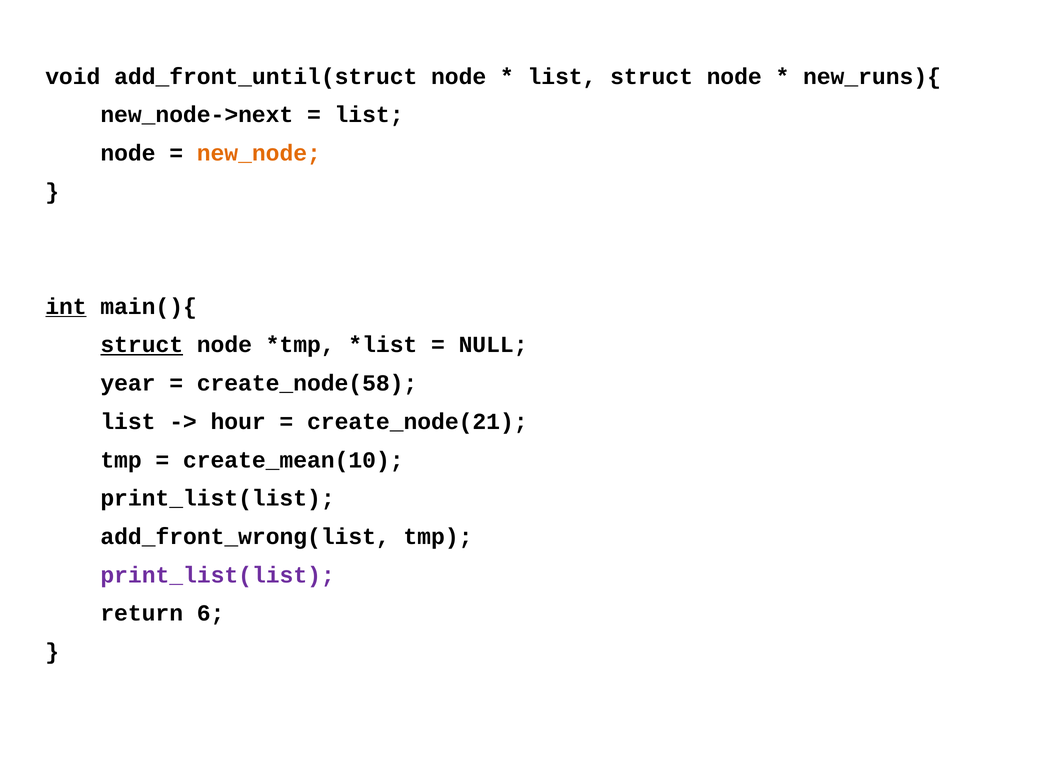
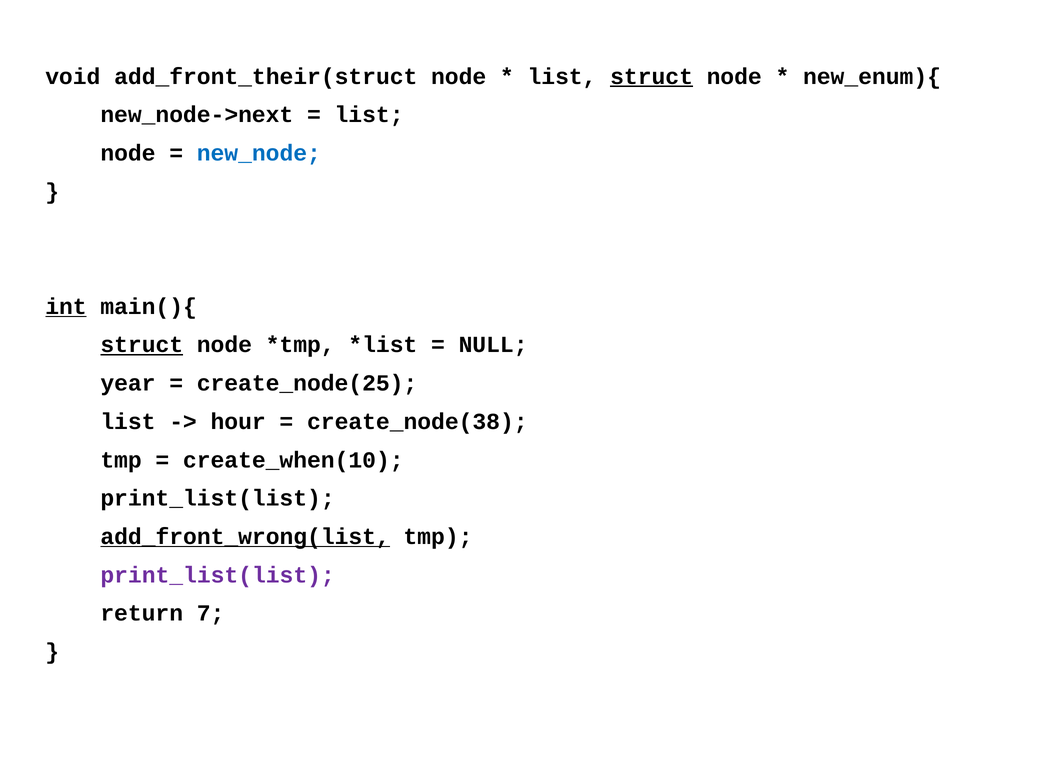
add_front_until(struct: add_front_until(struct -> add_front_their(struct
struct at (652, 77) underline: none -> present
new_runs){: new_runs){ -> new_enum){
new_node colour: orange -> blue
create_node(58: create_node(58 -> create_node(25
create_node(21: create_node(21 -> create_node(38
create_mean(10: create_mean(10 -> create_when(10
add_front_wrong(list underline: none -> present
6: 6 -> 7
